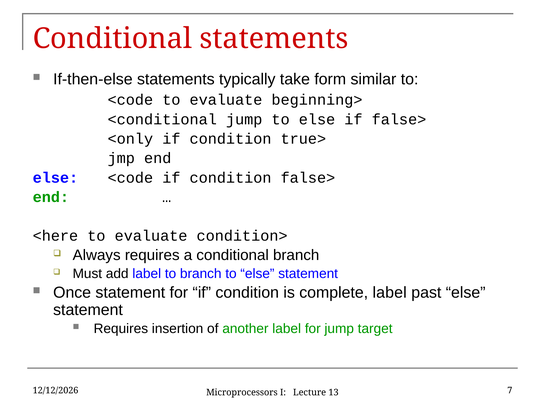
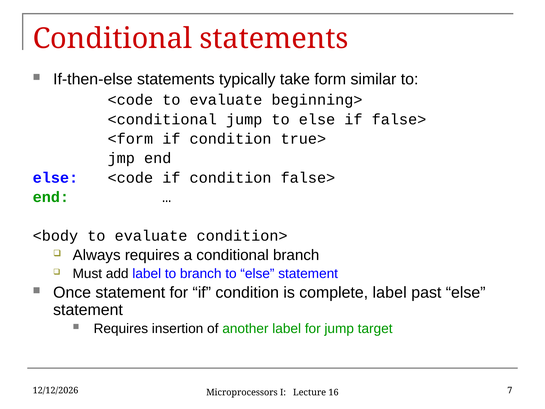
<only: <only -> <form
<here: <here -> <body
13: 13 -> 16
